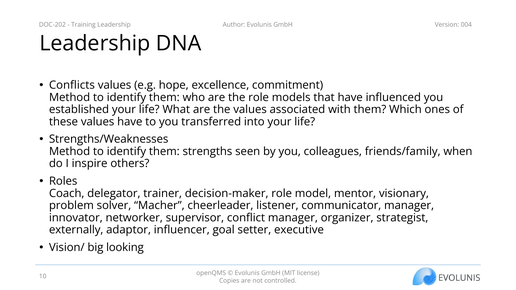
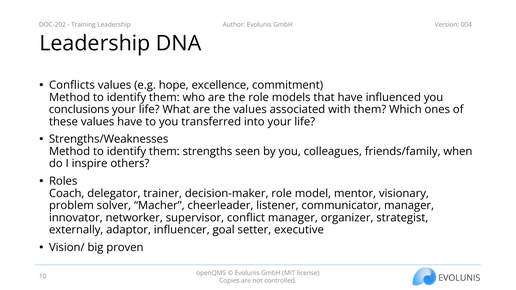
established: established -> conclusions
looking: looking -> proven
